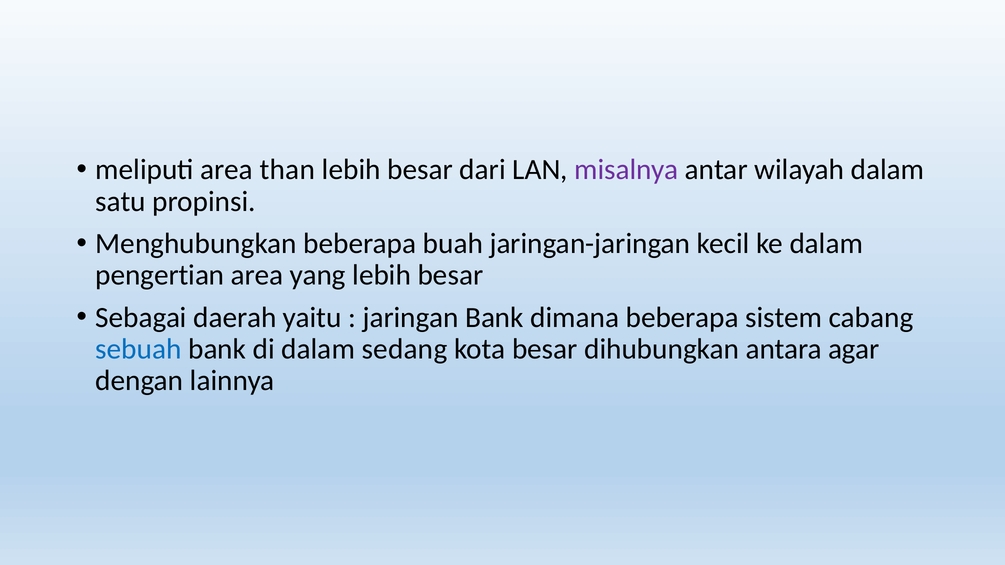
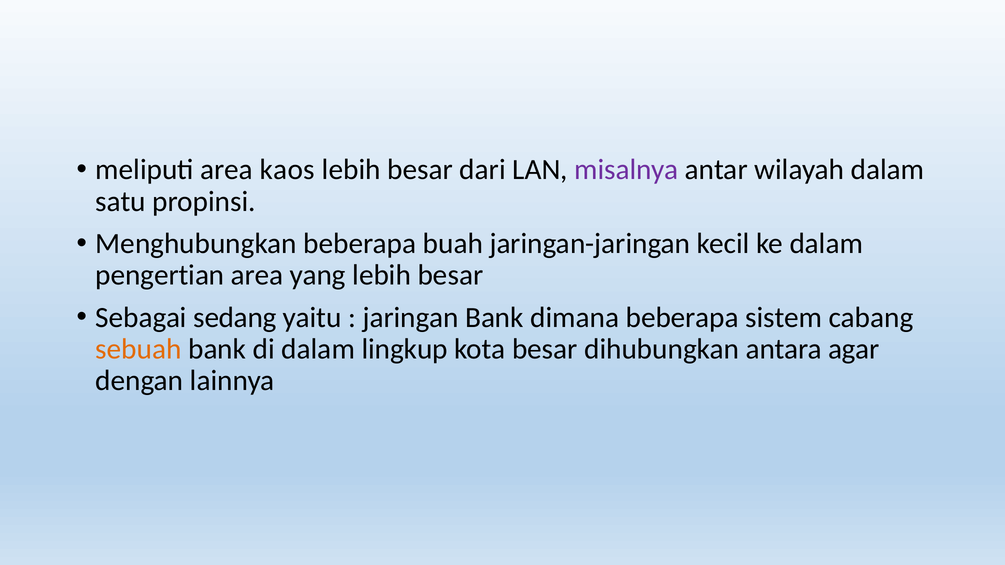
than: than -> kaos
daerah: daerah -> sedang
sebuah colour: blue -> orange
sedang: sedang -> lingkup
